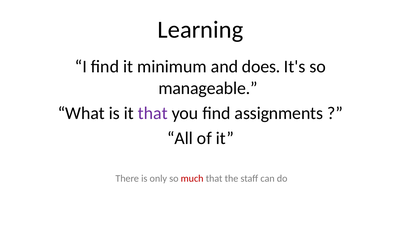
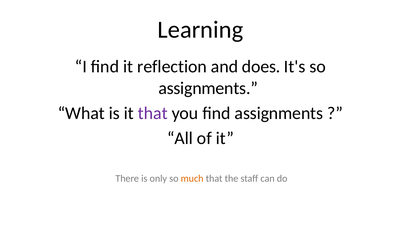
minimum: minimum -> reflection
manageable at (208, 88): manageable -> assignments
much colour: red -> orange
